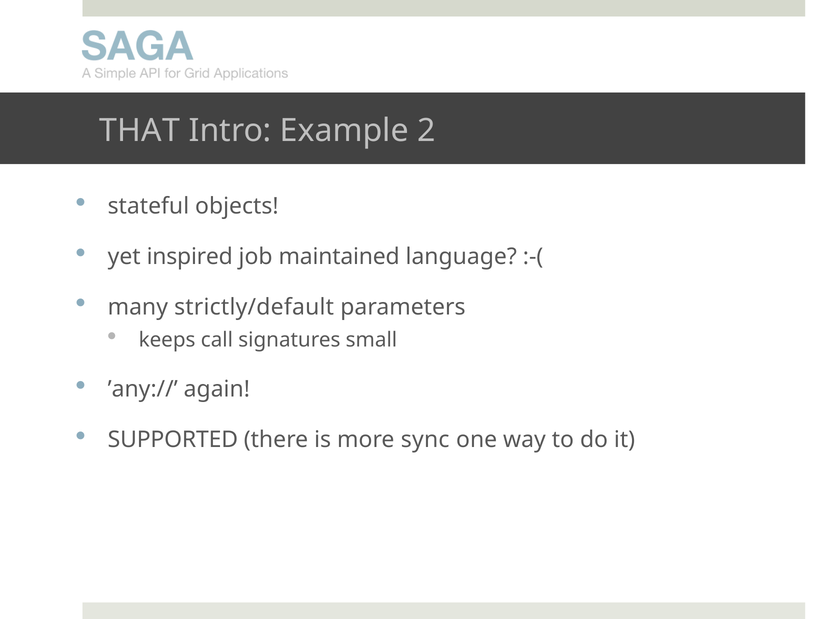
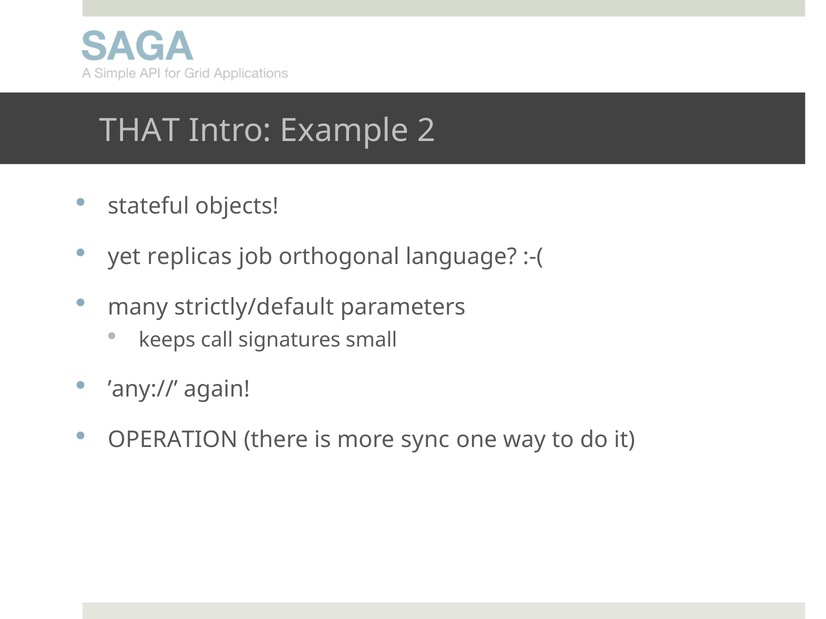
inspired: inspired -> replicas
maintained: maintained -> orthogonal
SUPPORTED: SUPPORTED -> OPERATION
